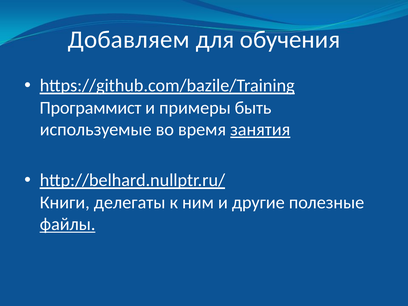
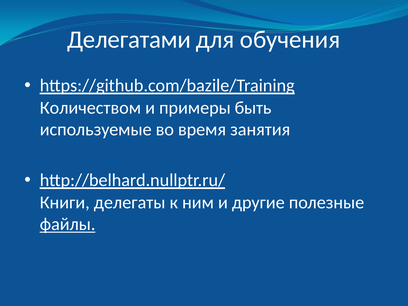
Добавляем: Добавляем -> Делегатами
Программист: Программист -> Количеством
занятия underline: present -> none
